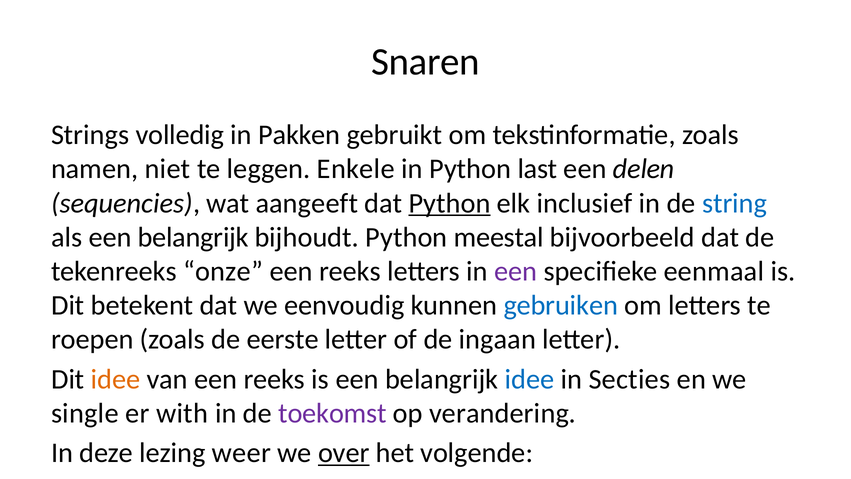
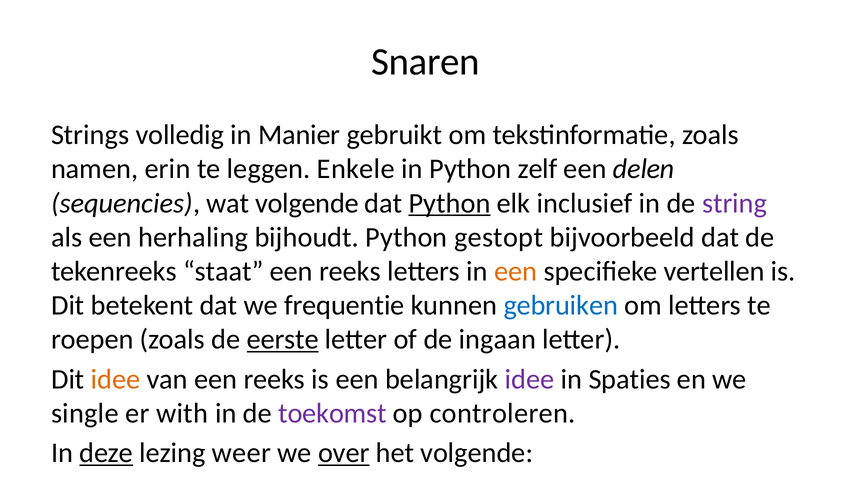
in Pakken: Pakken -> Manier
namen niet: niet -> erin
Python last: last -> zelf
wat aangeeft: aangeeft -> volgende
string at (735, 203) colour: blue -> purple
als een belangrijk: belangrijk -> herhaling
Python meestal: meestal -> gestopt
tekenreeks onze: onze -> staat
een at (516, 271) colour: purple -> orange
specifieke eenmaal: eenmaal -> vertellen
we eenvoudig: eenvoudig -> frequentie
eerste at (283, 339) underline: none -> present
idee at (530, 379) colour: blue -> purple
in Secties: Secties -> Spaties
op verandering: verandering -> controleren
deze at (106, 453) underline: none -> present
